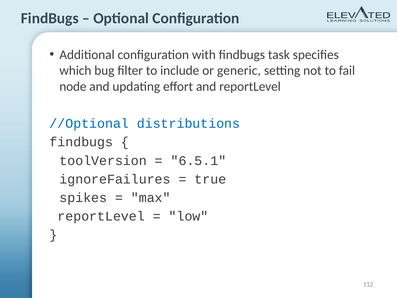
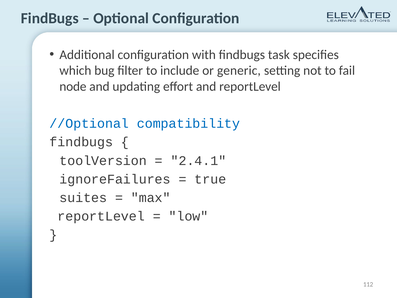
distributions: distributions -> compatibility
6.5.1: 6.5.1 -> 2.4.1
spikes: spikes -> suites
